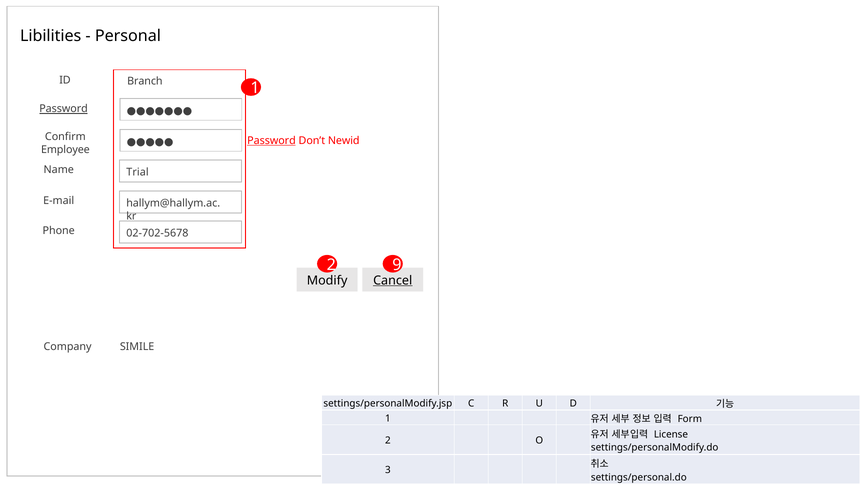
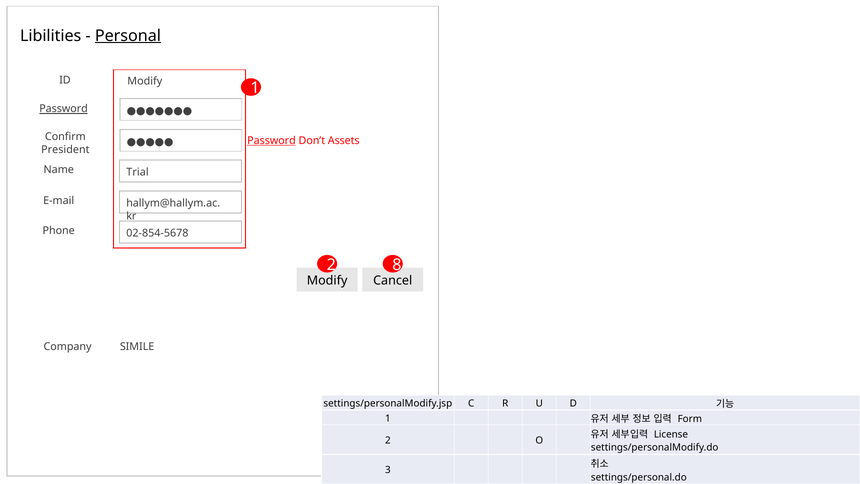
Personal underline: none -> present
ID Branch: Branch -> Modify
Newid: Newid -> Assets
Employee: Employee -> President
02-702-5678: 02-702-5678 -> 02-854-5678
9: 9 -> 8
Cancel underline: present -> none
